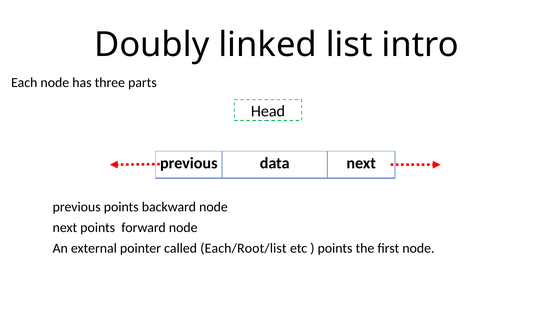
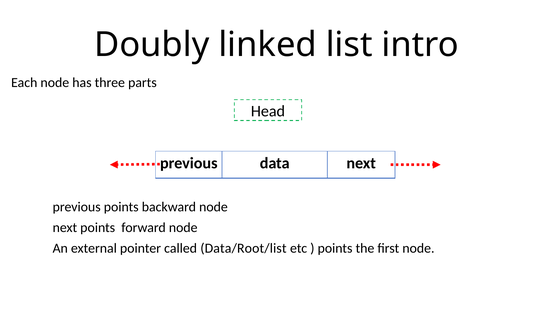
Each/Root/list: Each/Root/list -> Data/Root/list
